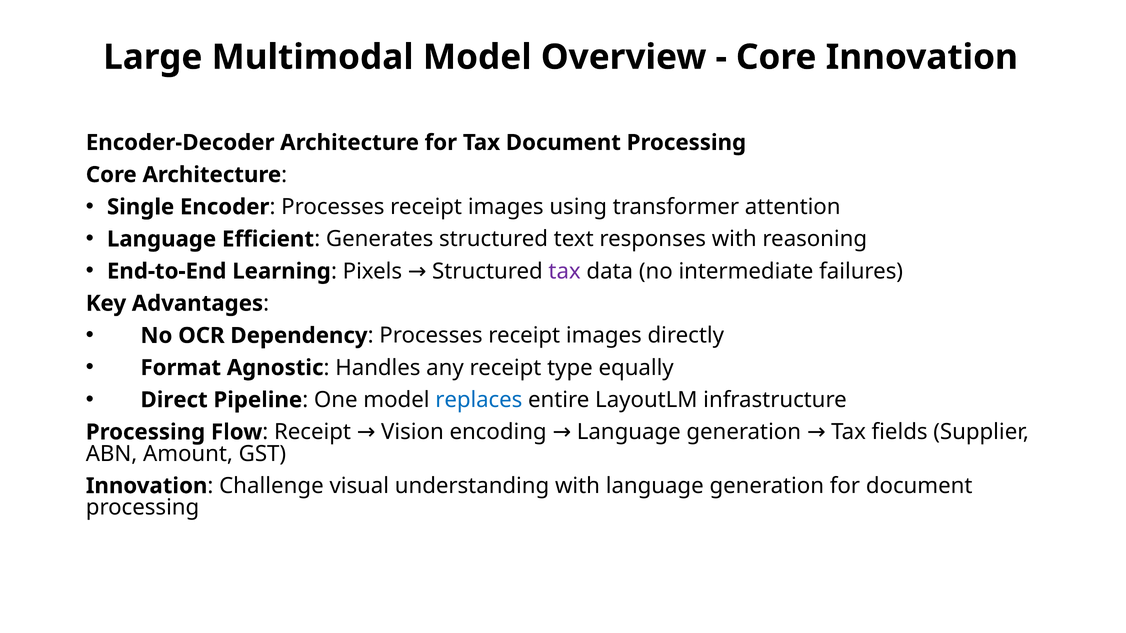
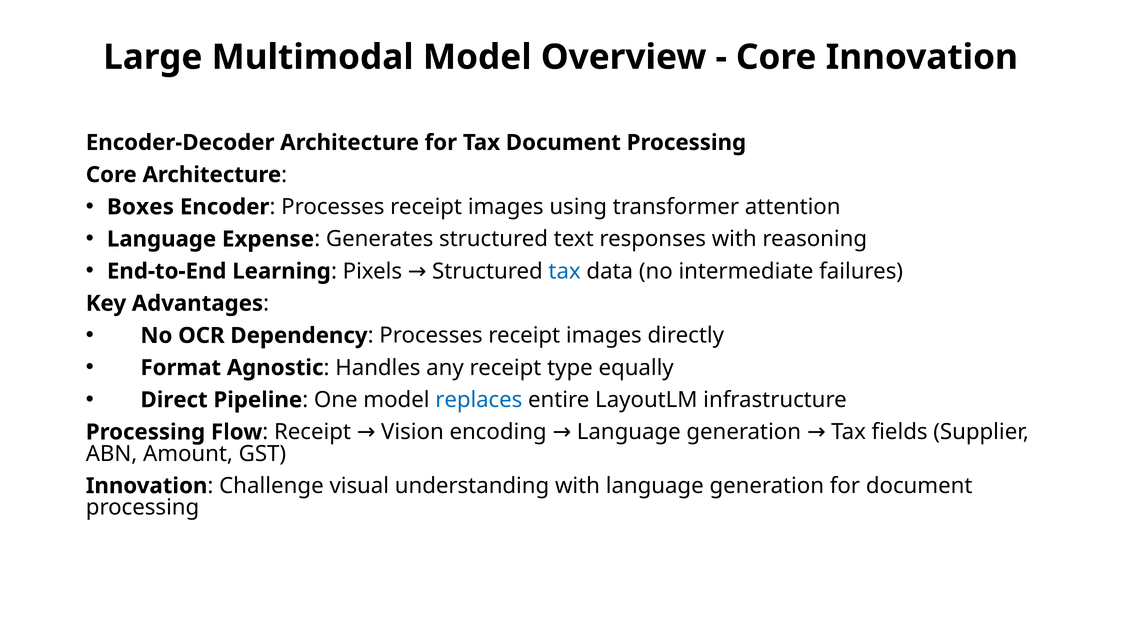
Single: Single -> Boxes
Efficient: Efficient -> Expense
tax at (565, 271) colour: purple -> blue
